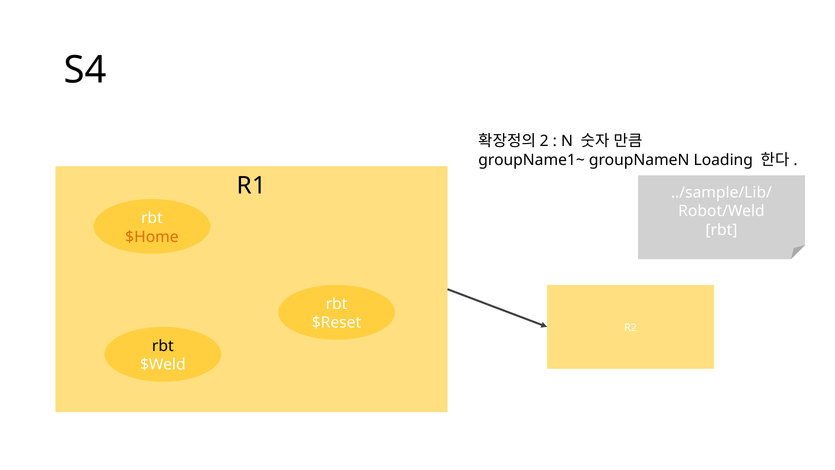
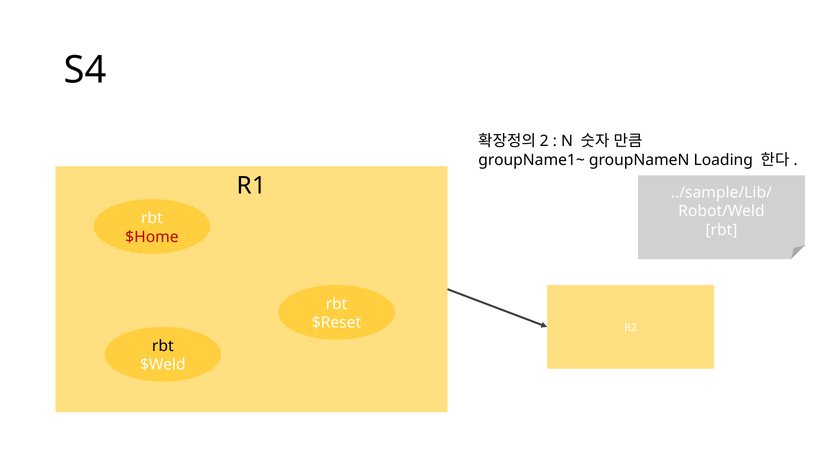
$Home colour: orange -> red
